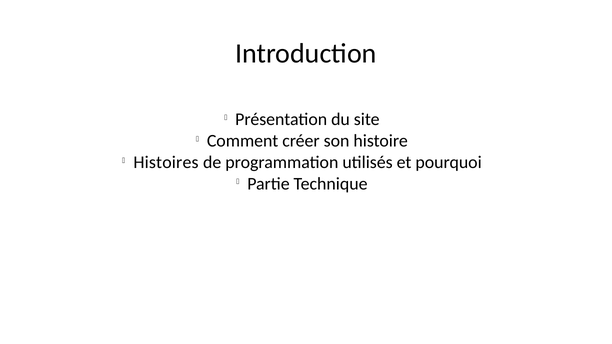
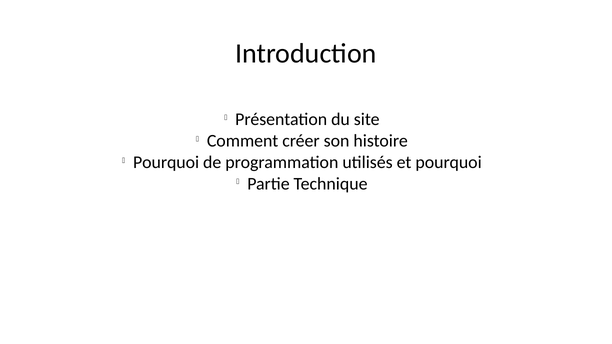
Histoires at (166, 162): Histoires -> Pourquoi
